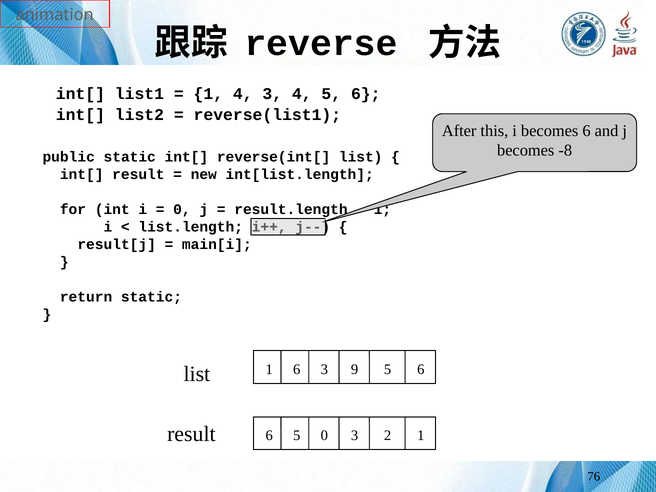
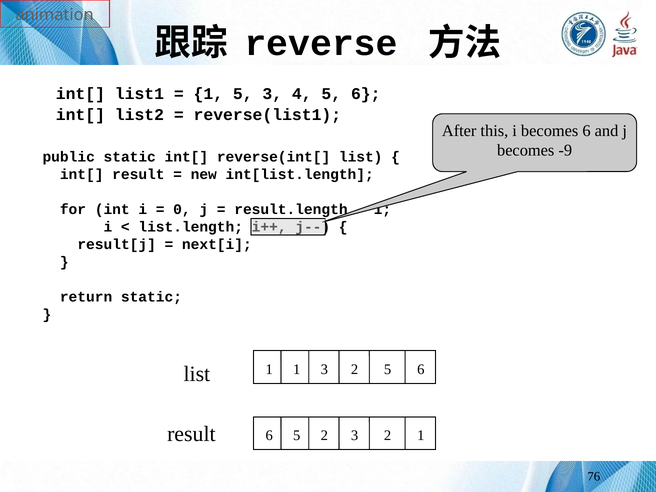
1 4: 4 -> 5
-8: -8 -> -9
main[i: main[i -> next[i
1 6: 6 -> 1
9 at (355, 369): 9 -> 2
5 0: 0 -> 2
